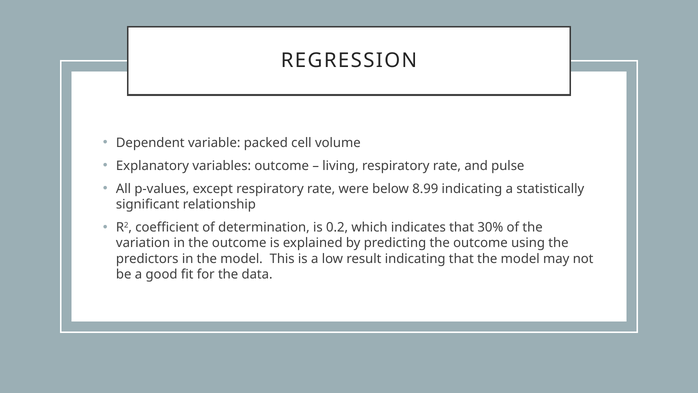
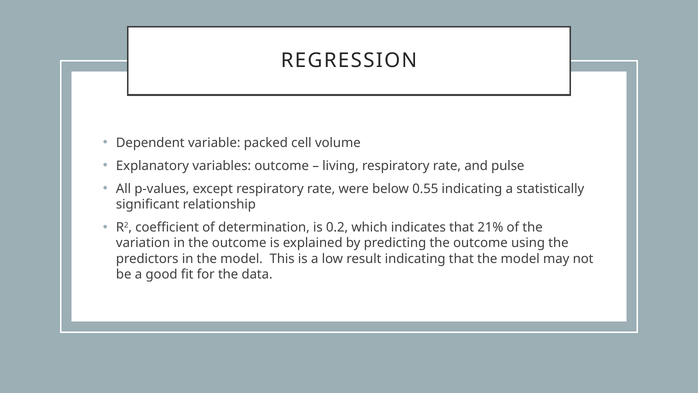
8.99: 8.99 -> 0.55
30%: 30% -> 21%
